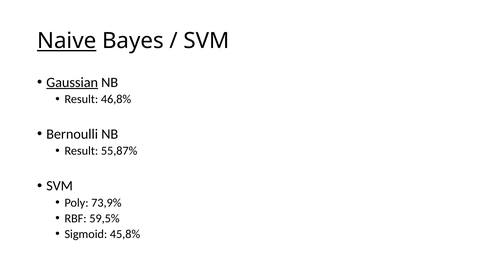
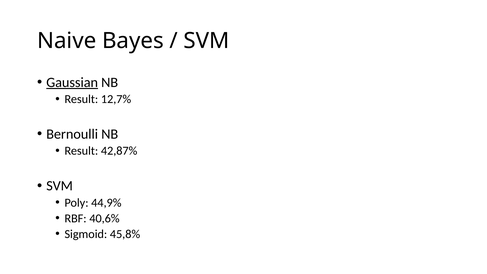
Naive underline: present -> none
46,8%: 46,8% -> 12,7%
55,87%: 55,87% -> 42,87%
73,9%: 73,9% -> 44,9%
59,5%: 59,5% -> 40,6%
